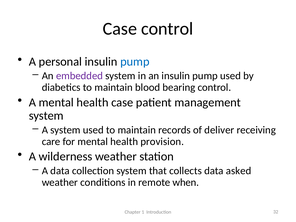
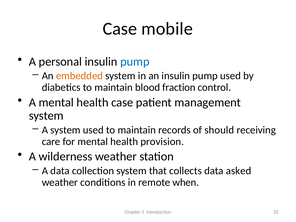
Case control: control -> mobile
embedded colour: purple -> orange
bearing: bearing -> fraction
deliver: deliver -> should
